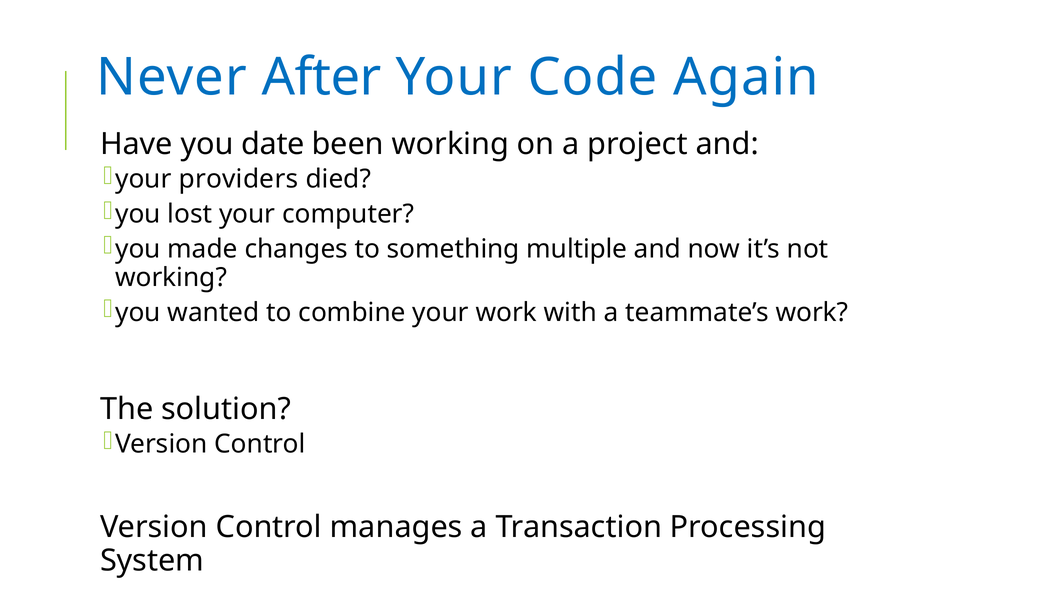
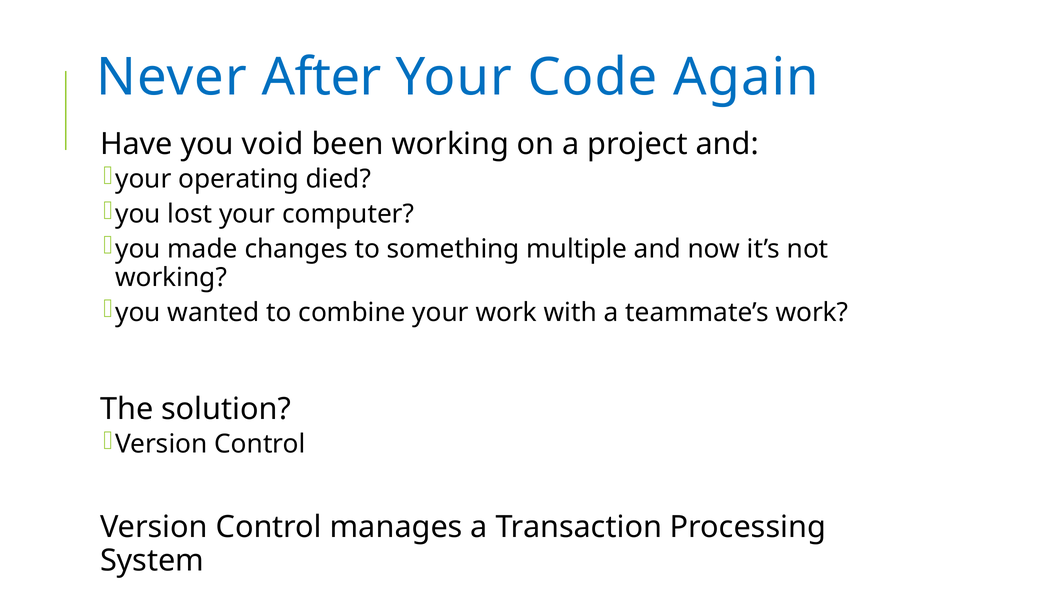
date: date -> void
providers: providers -> operating
